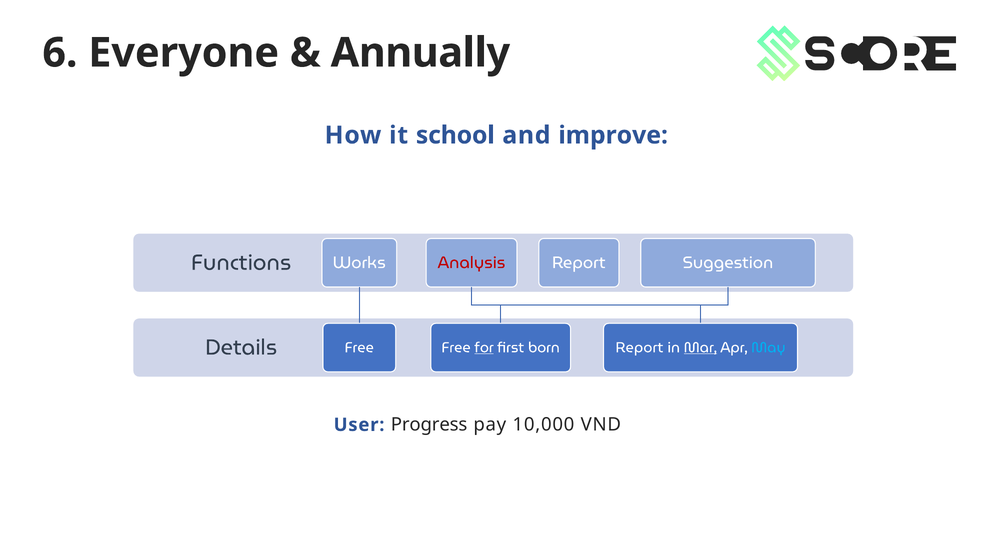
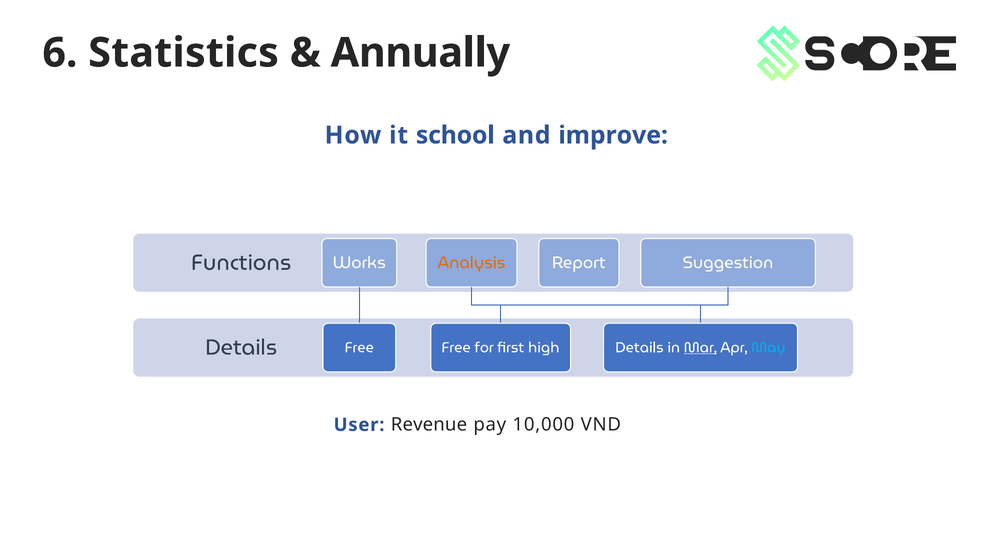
Everyone: Everyone -> Statistics
Analysis colour: red -> orange
for underline: present -> none
born: born -> high
Report at (639, 347): Report -> Details
Progress: Progress -> Revenue
